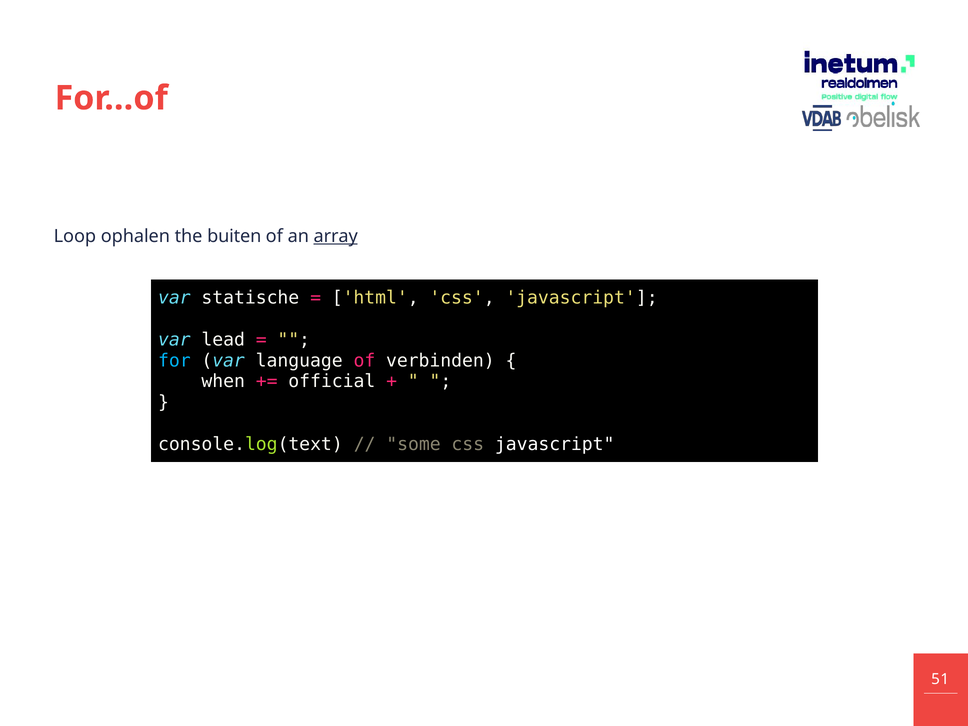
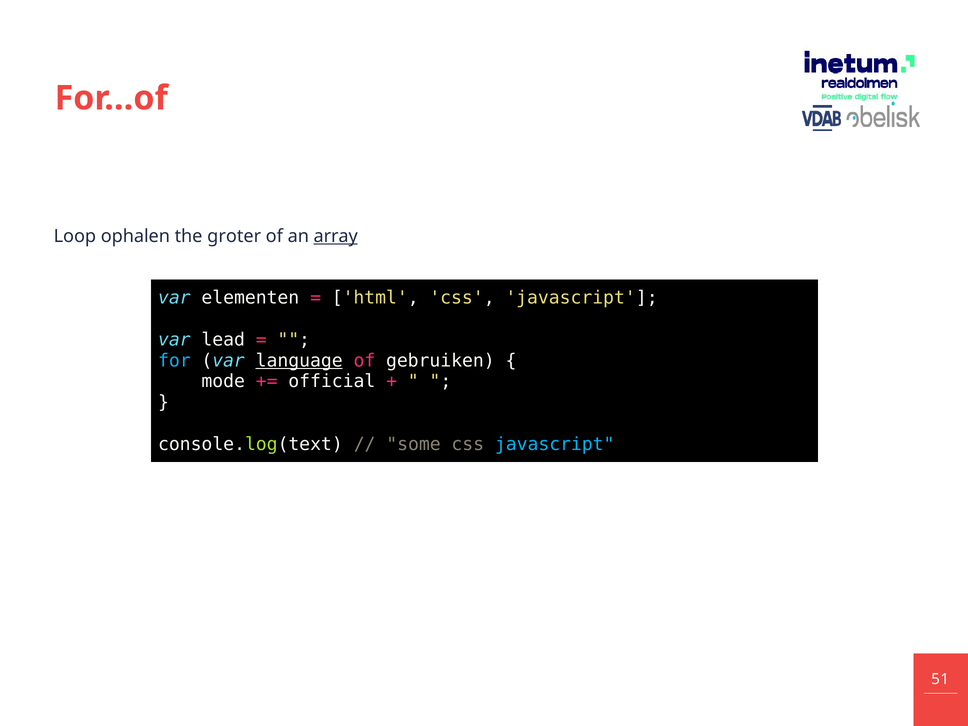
buiten: buiten -> groter
statische: statische -> elementen
language underline: none -> present
verbinden: verbinden -> gebruiken
when: when -> mode
javascript at (555, 444) colour: white -> light blue
